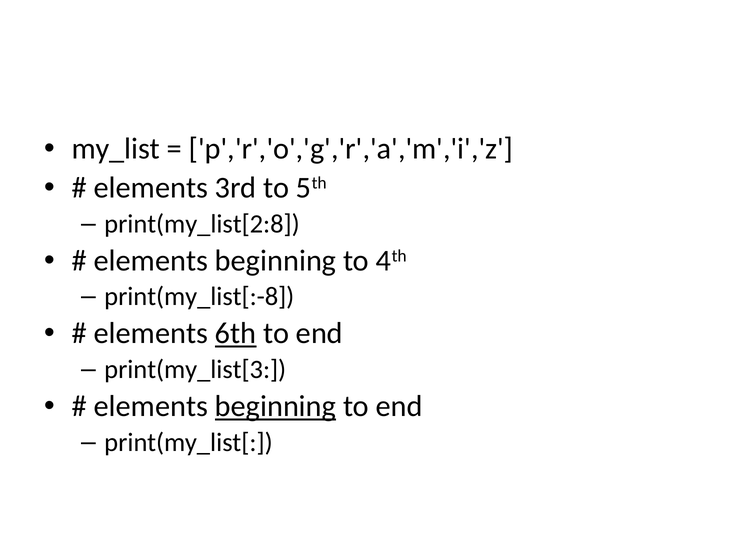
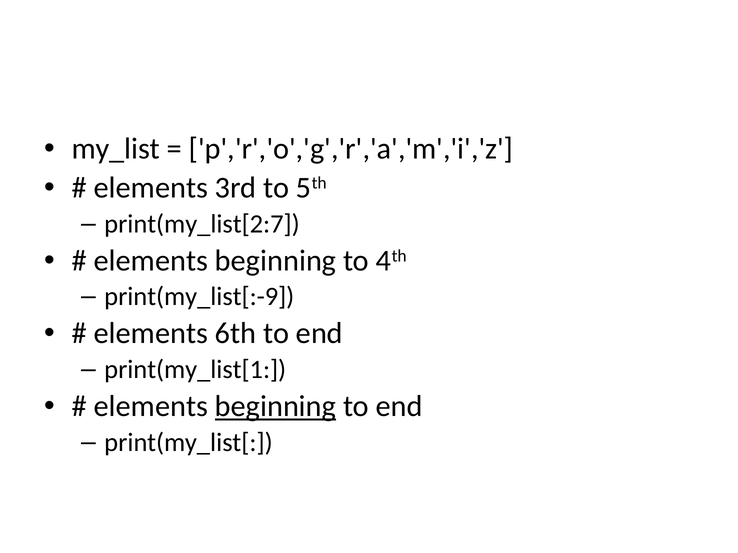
print(my_list[2:8: print(my_list[2:8 -> print(my_list[2:7
print(my_list[:-8: print(my_list[:-8 -> print(my_list[:-9
6th underline: present -> none
print(my_list[3: print(my_list[3 -> print(my_list[1
